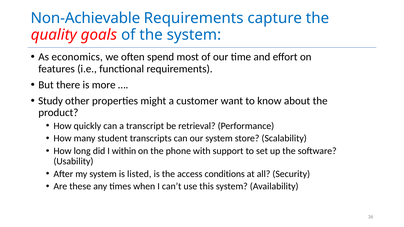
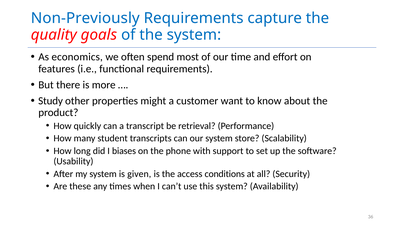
Non-Achievable: Non-Achievable -> Non-Previously
within: within -> biases
listed: listed -> given
